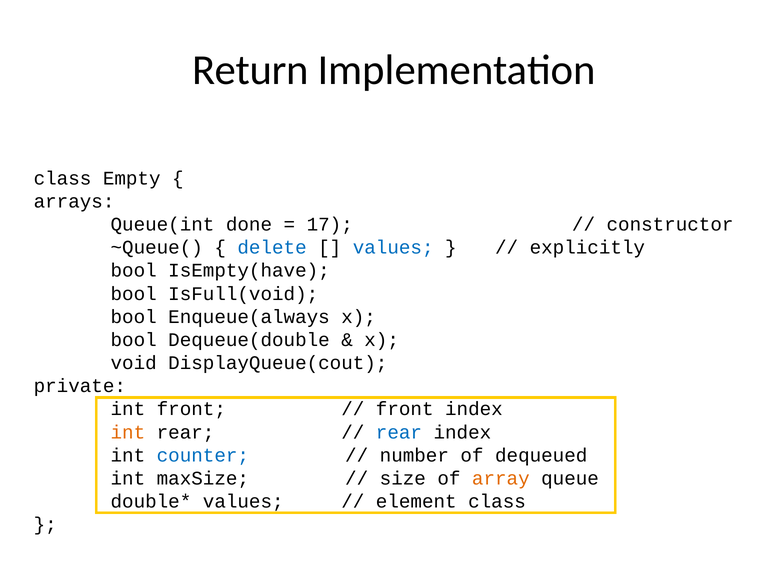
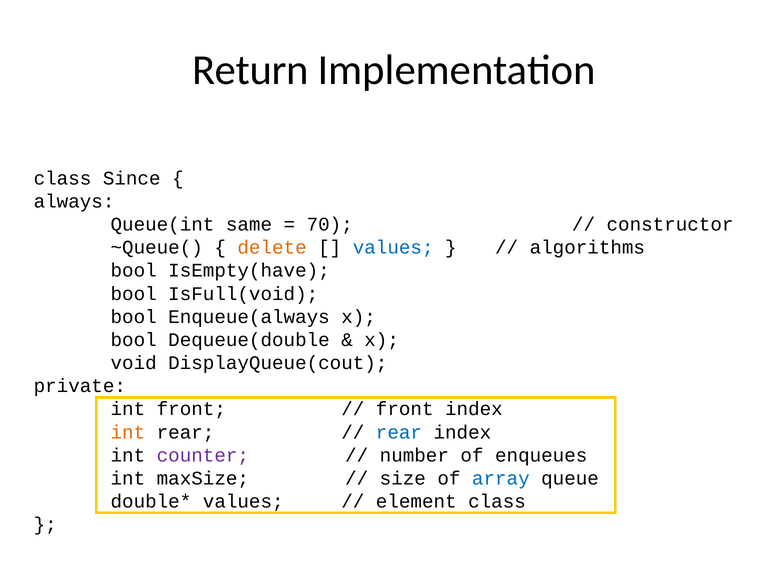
Empty: Empty -> Since
arrays: arrays -> always
done: done -> same
17: 17 -> 70
delete colour: blue -> orange
explicitly: explicitly -> algorithms
counter colour: blue -> purple
dequeued: dequeued -> enqueues
array colour: orange -> blue
